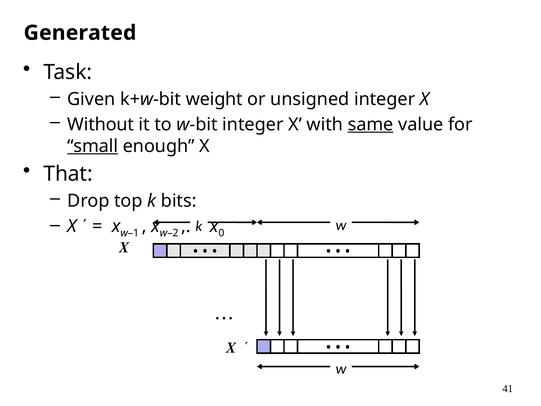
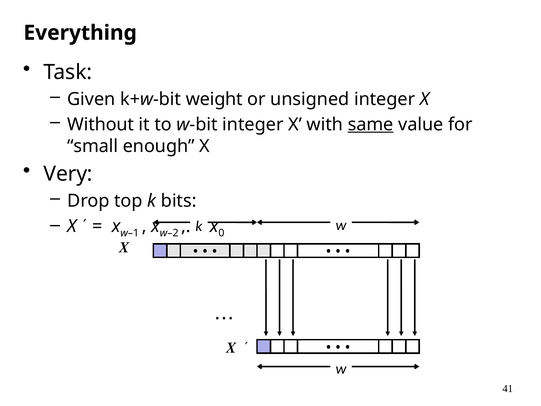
Generated: Generated -> Everything
small underline: present -> none
That: That -> Very
